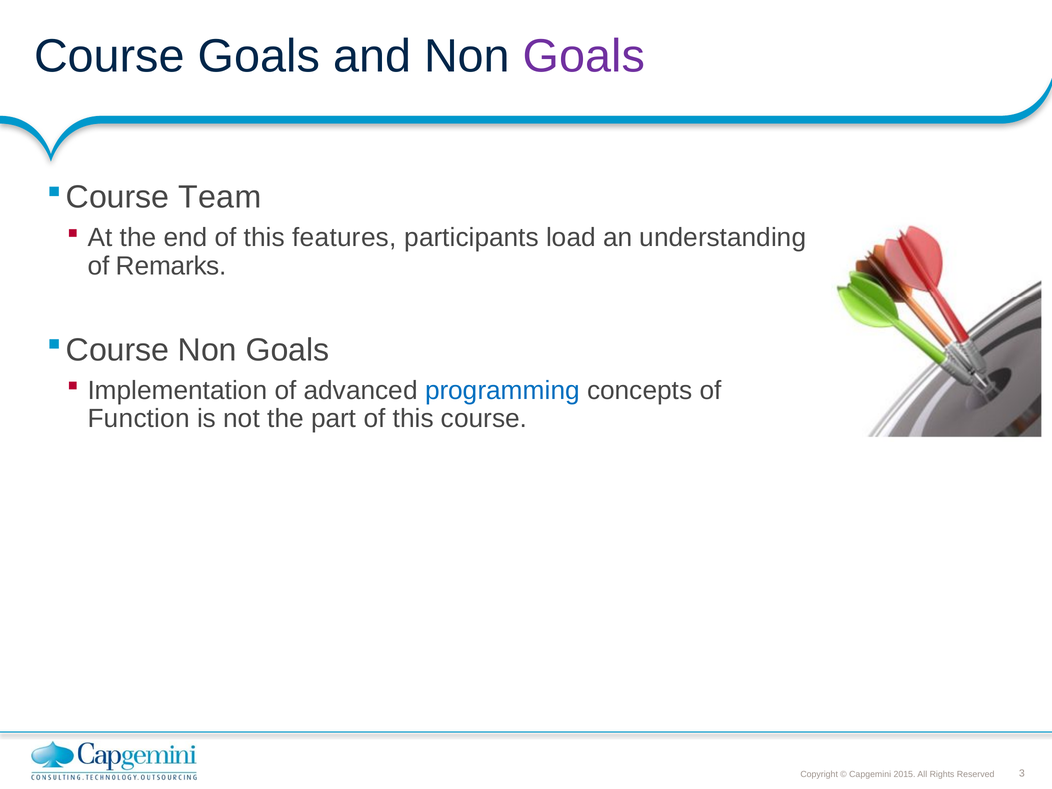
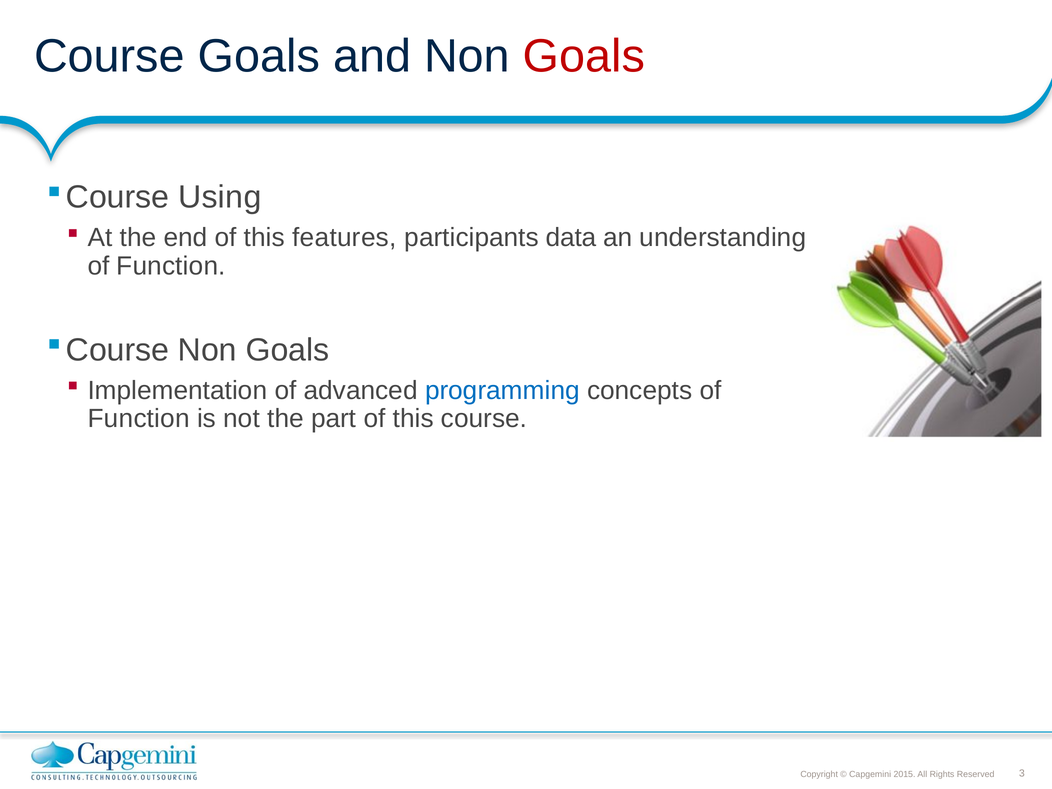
Goals at (584, 56) colour: purple -> red
Team: Team -> Using
load: load -> data
Remarks at (171, 266): Remarks -> Function
